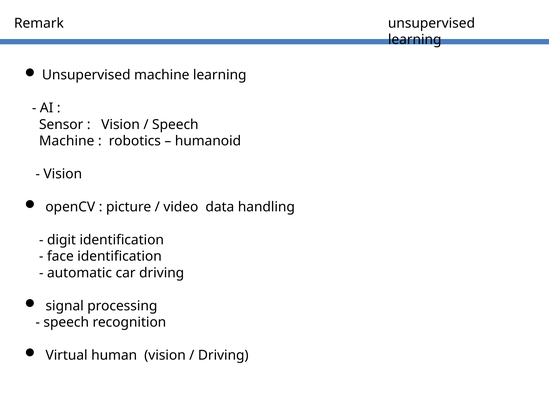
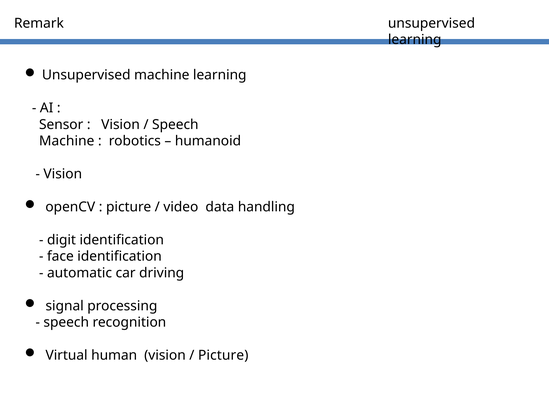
Driving at (223, 355): Driving -> Picture
